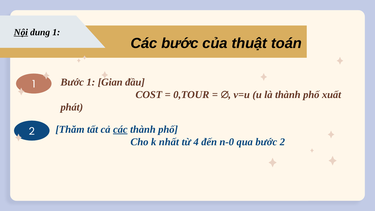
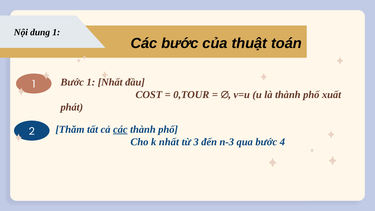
Nội underline: present -> none
1 Gian: Gian -> Nhất
4: 4 -> 3
n-0: n-0 -> n-3
bước 2: 2 -> 4
